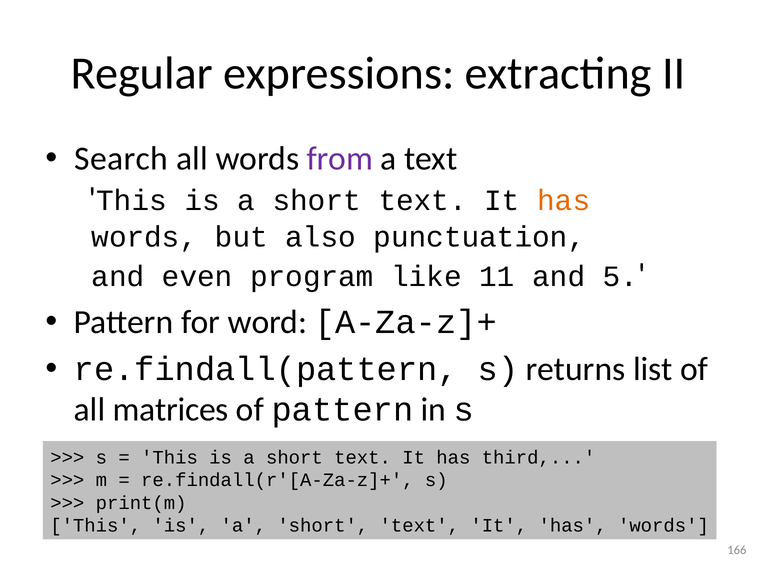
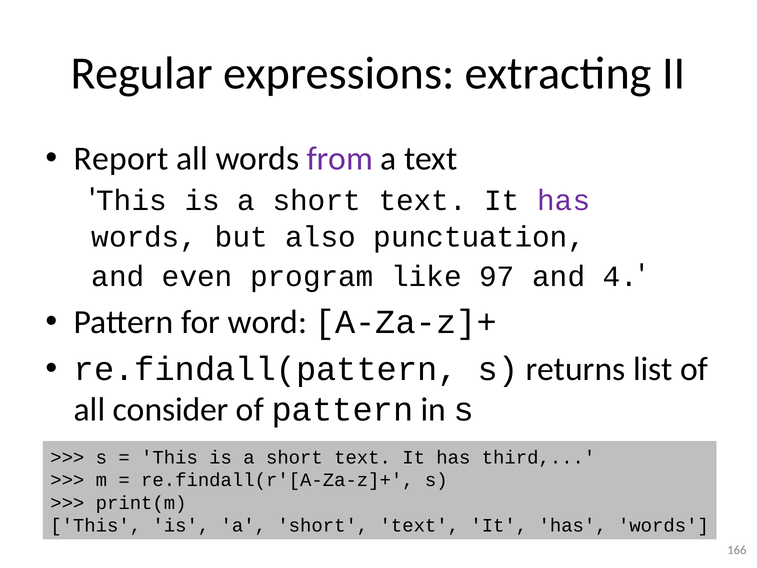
Search: Search -> Report
has at (564, 201) colour: orange -> purple
11: 11 -> 97
5: 5 -> 4
matrices: matrices -> consider
